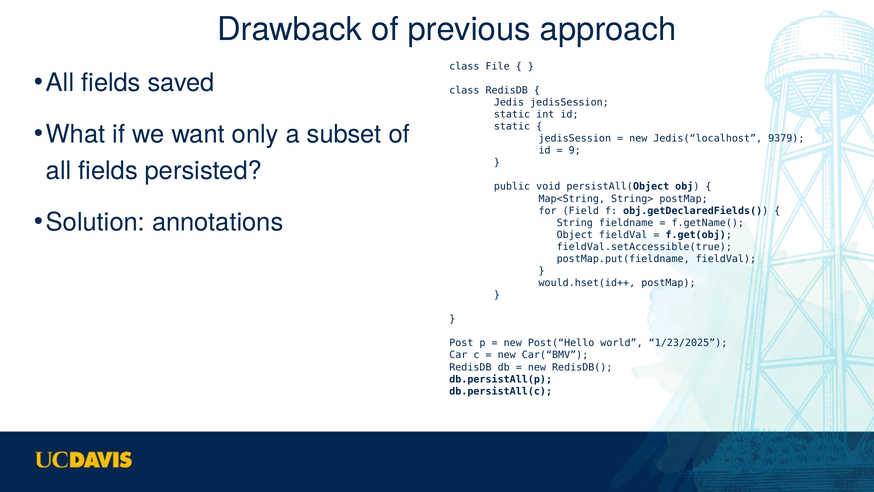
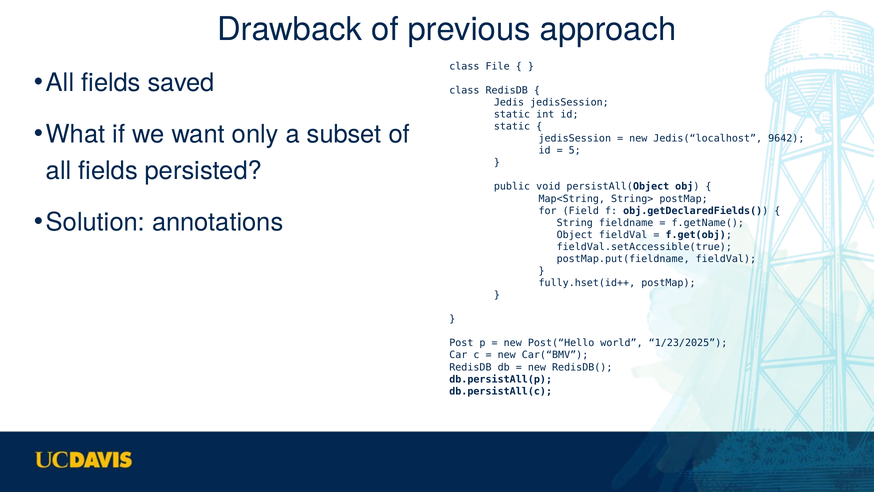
9379: 9379 -> 9642
9: 9 -> 5
would.hset(id++: would.hset(id++ -> fully.hset(id++
